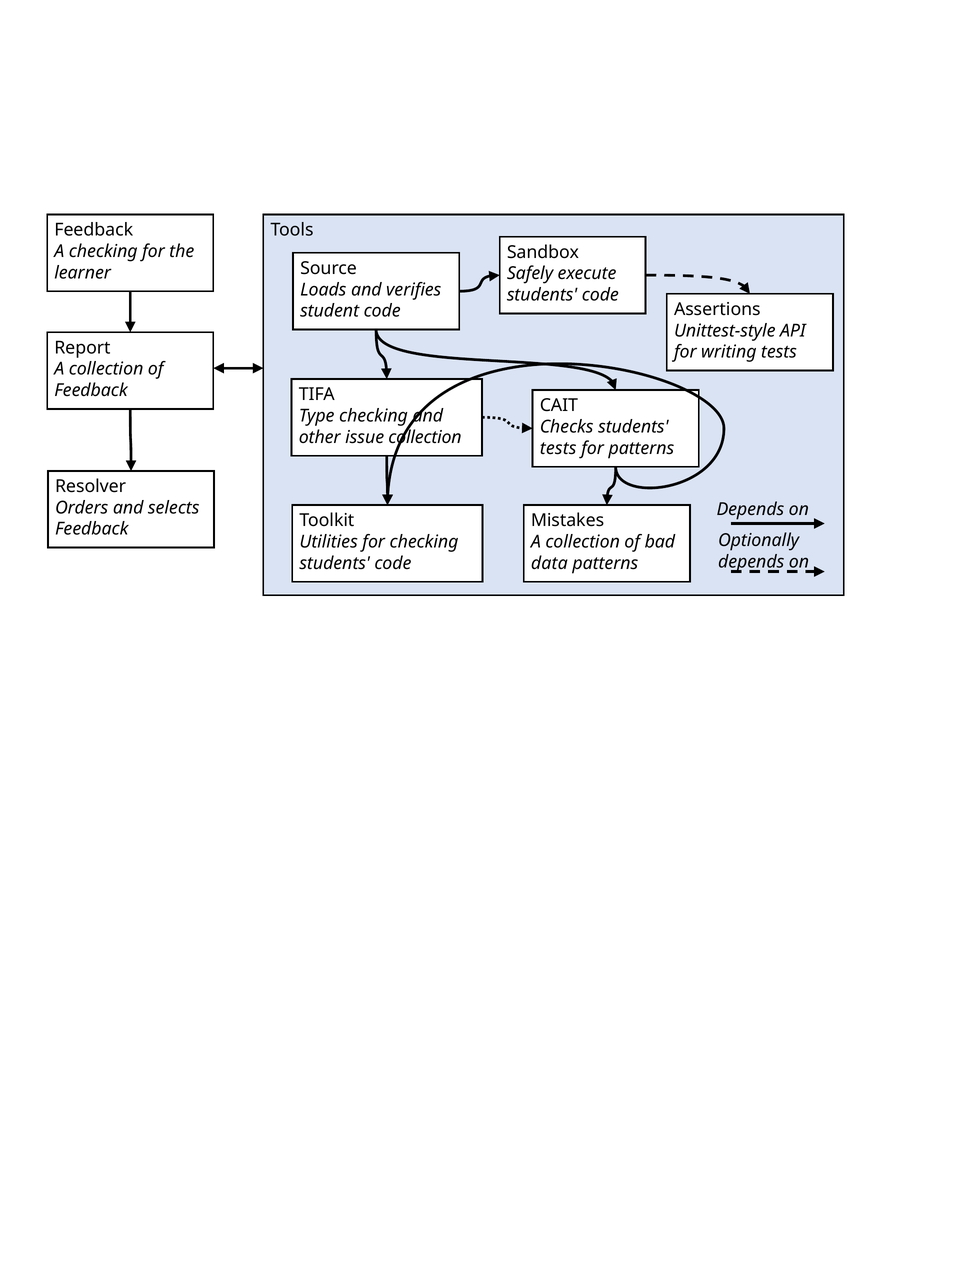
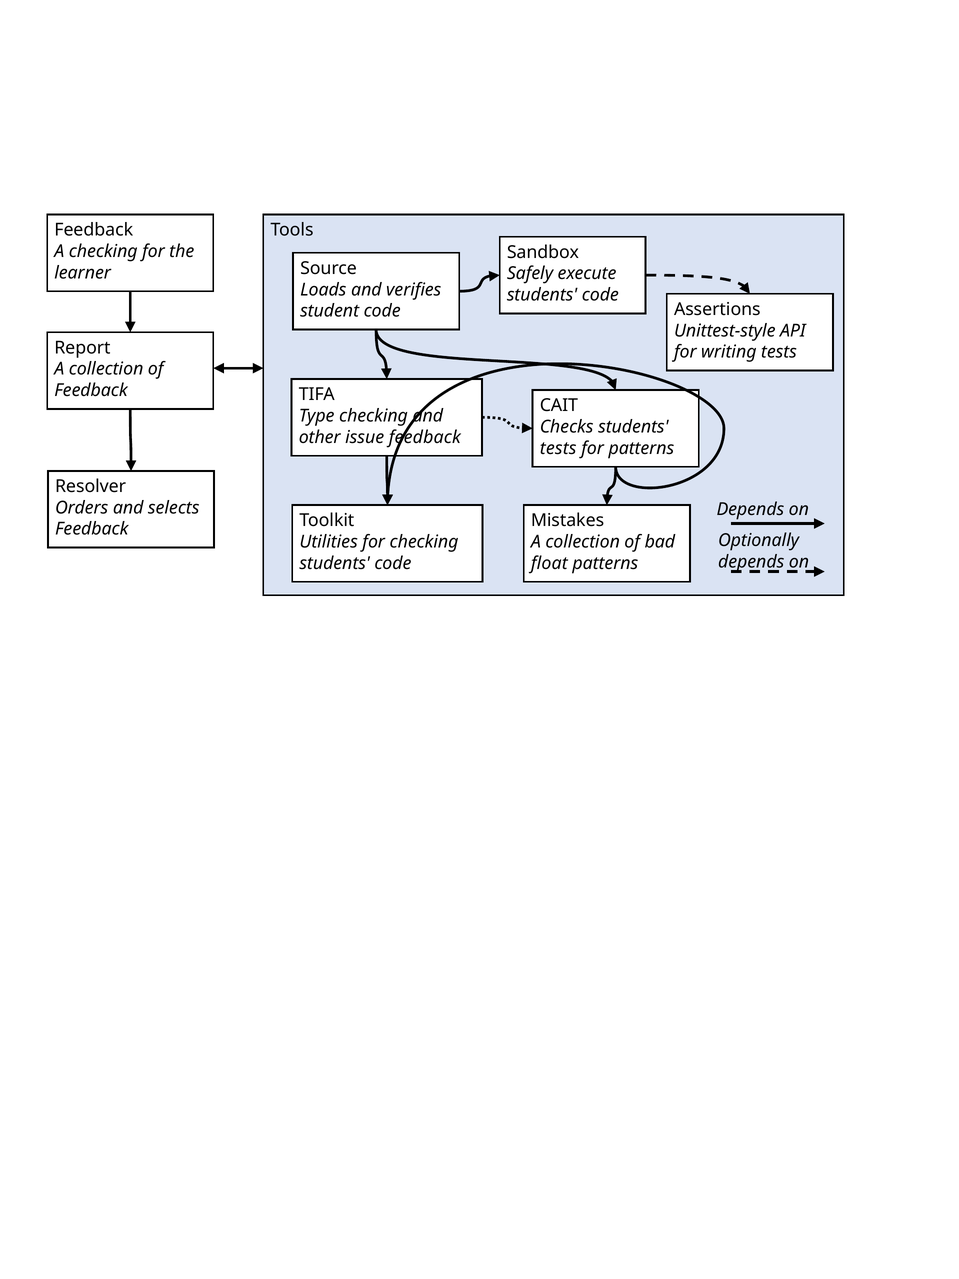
issue collection: collection -> feedback
data: data -> float
